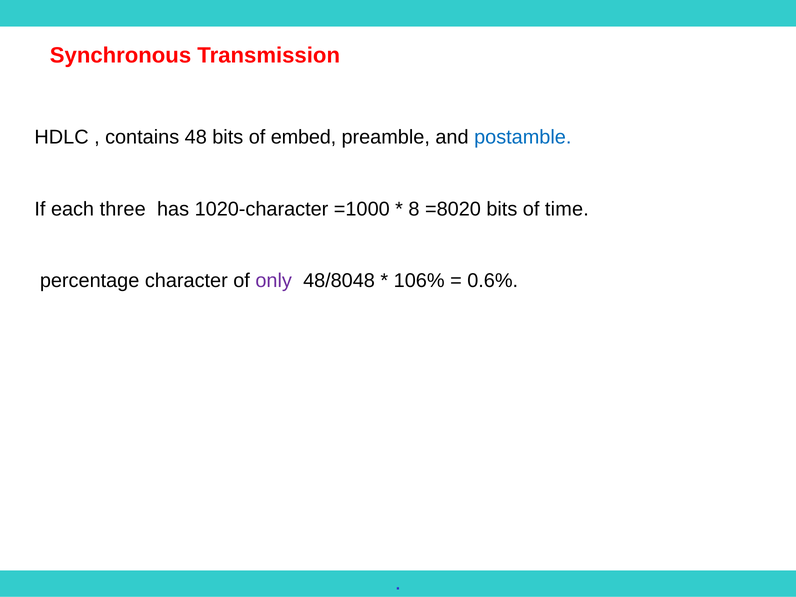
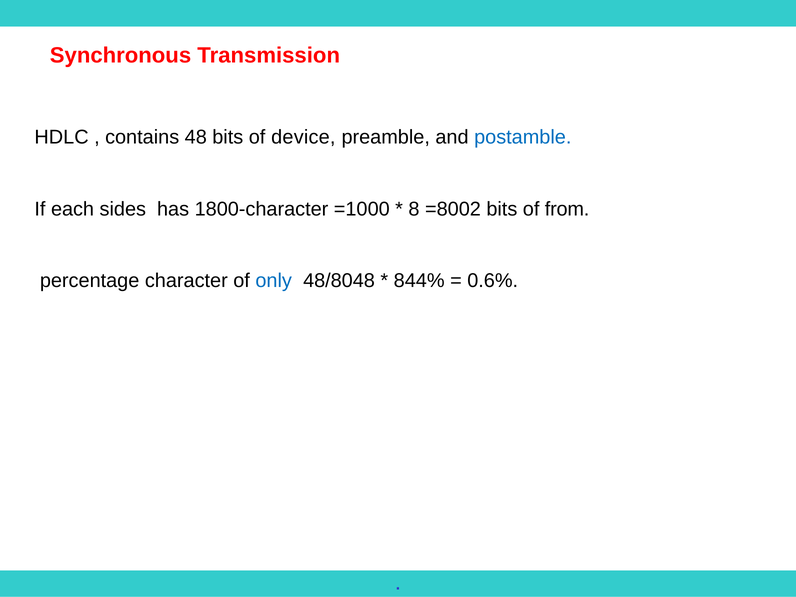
embed: embed -> device
three: three -> sides
1020-character: 1020-character -> 1800-character
=8020: =8020 -> =8002
time: time -> from
only colour: purple -> blue
106%: 106% -> 844%
